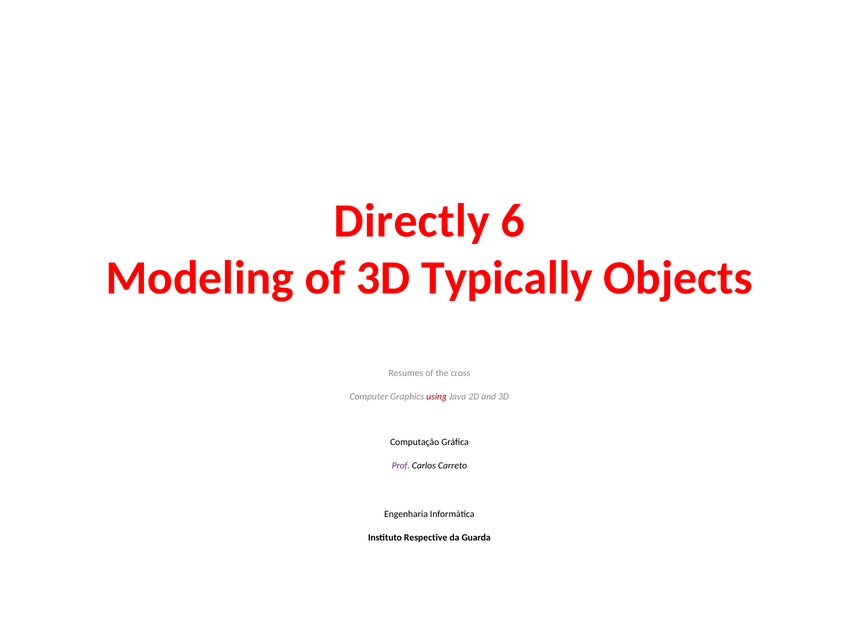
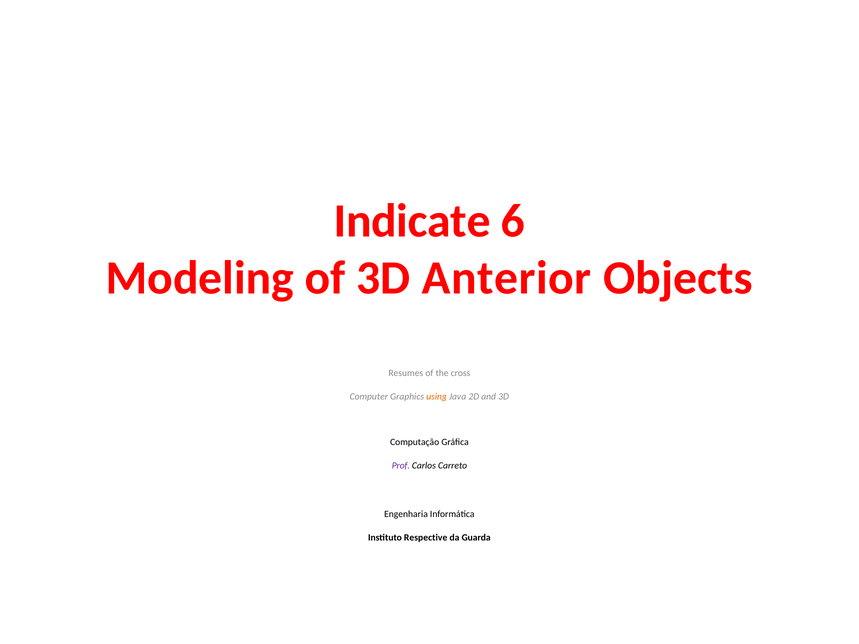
Directly: Directly -> Indicate
Typically: Typically -> Anterior
using colour: red -> orange
